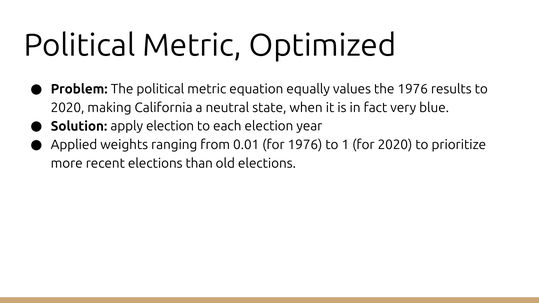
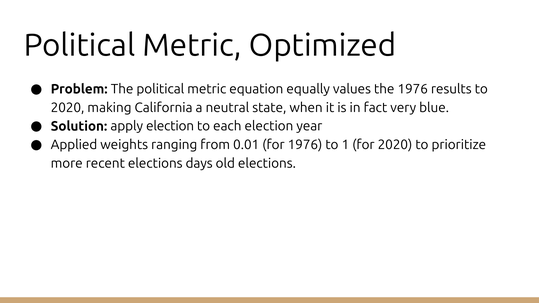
than: than -> days
